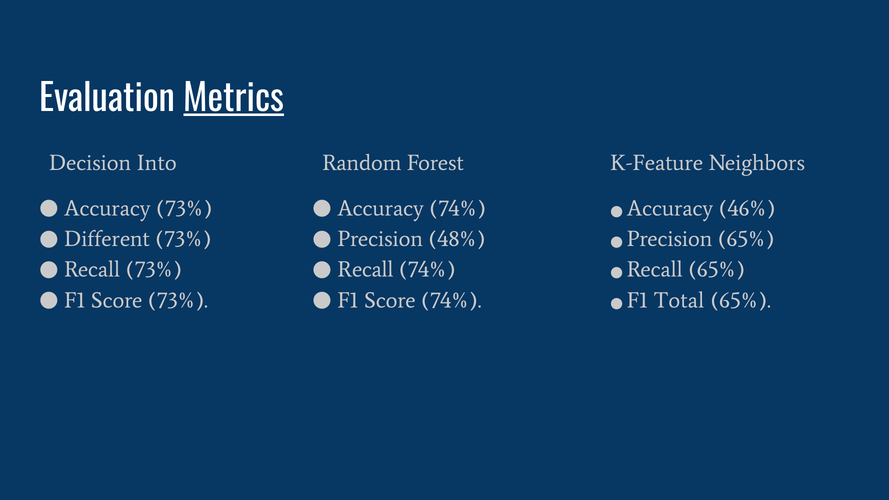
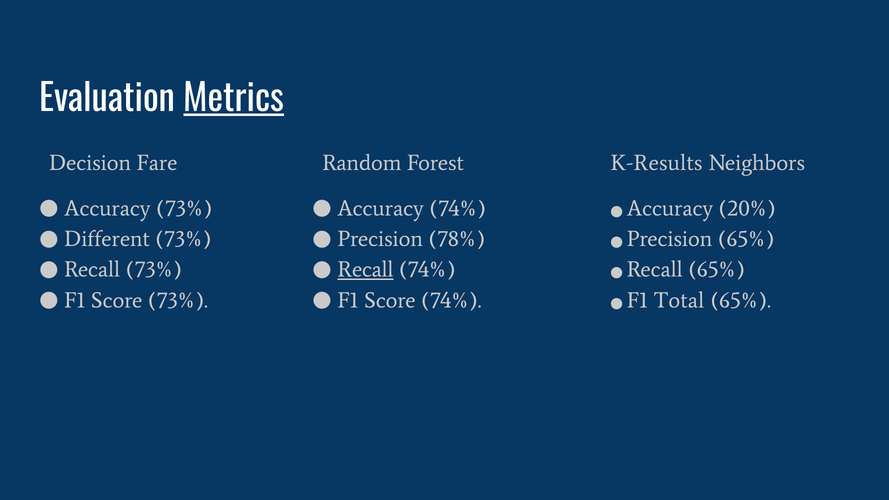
Into: Into -> Fare
K-Feature: K-Feature -> K-Results
46%: 46% -> 20%
48%: 48% -> 78%
Recall at (365, 270) underline: none -> present
